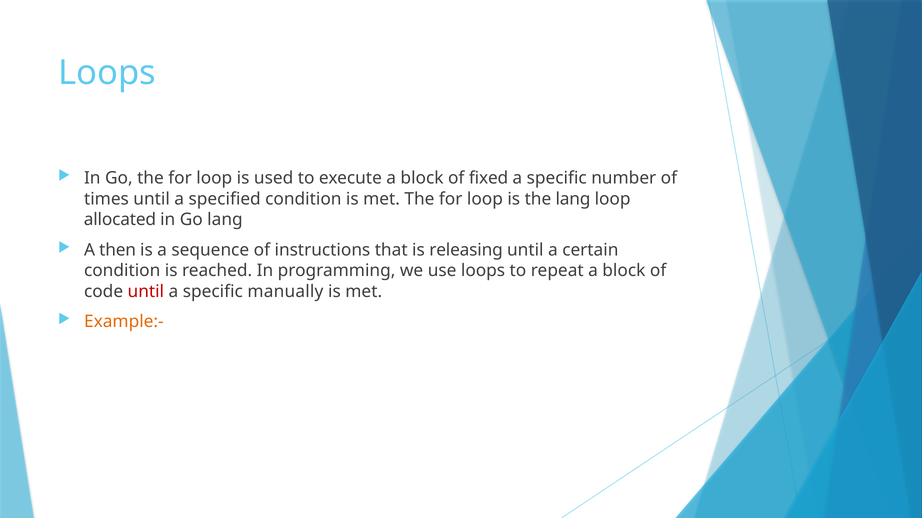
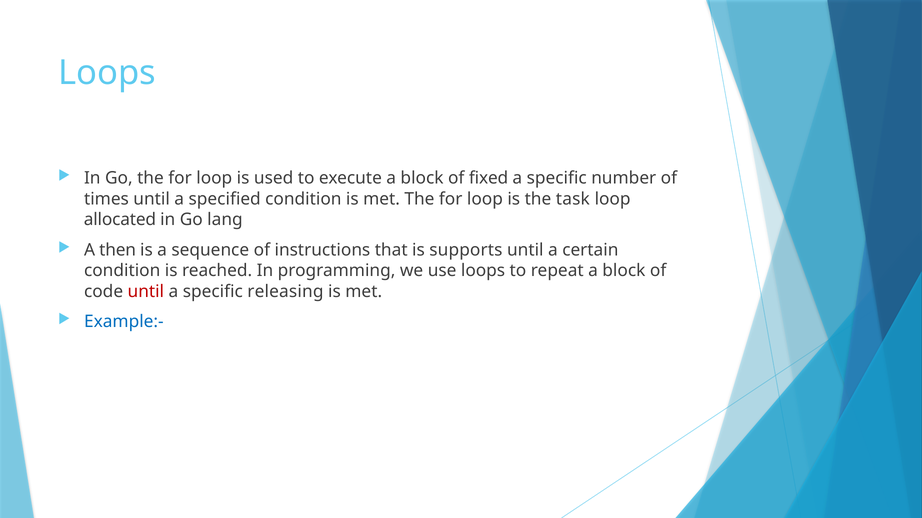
the lang: lang -> task
releasing: releasing -> supports
manually: manually -> releasing
Example:- colour: orange -> blue
